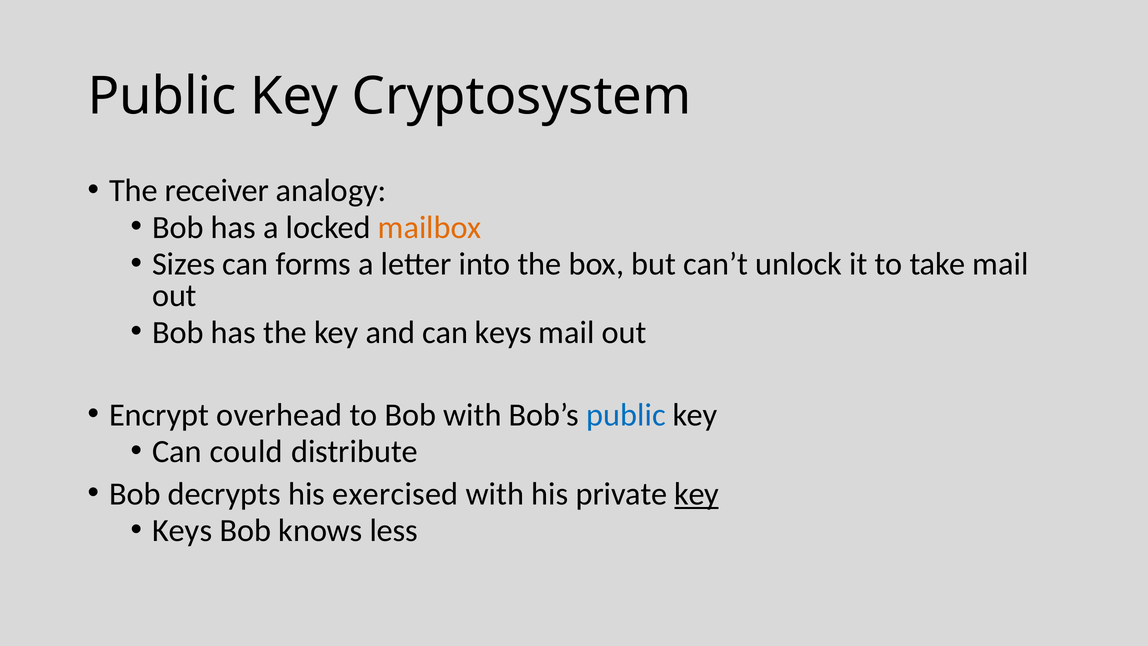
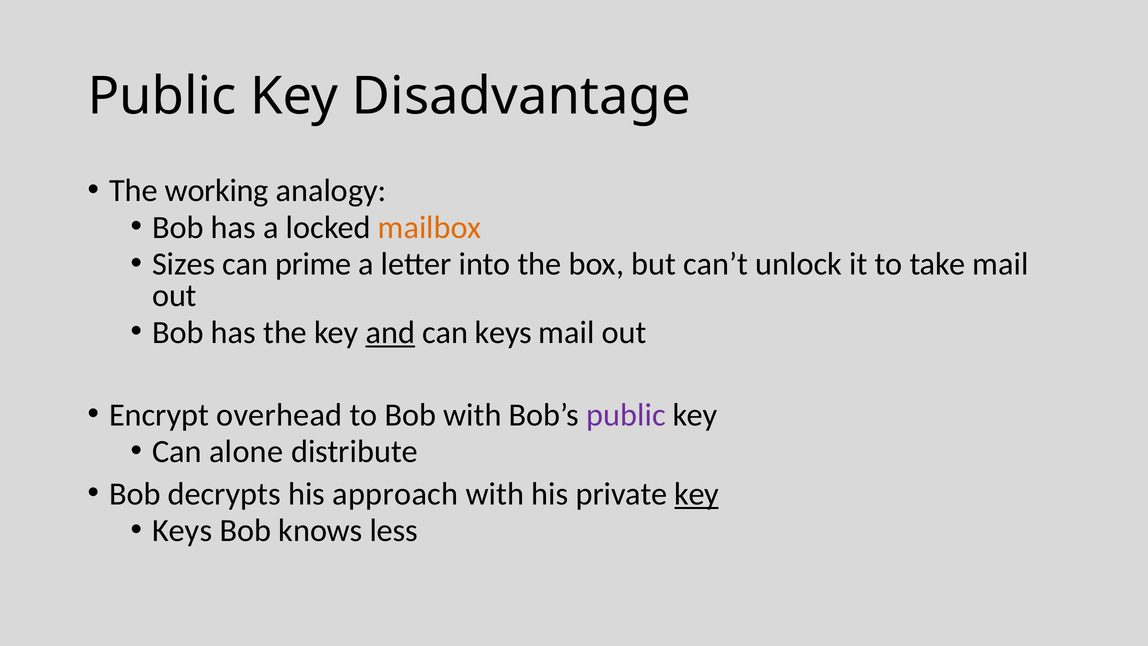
Cryptosystem: Cryptosystem -> Disadvantage
receiver: receiver -> working
forms: forms -> prime
and underline: none -> present
public at (626, 415) colour: blue -> purple
could: could -> alone
exercised: exercised -> approach
